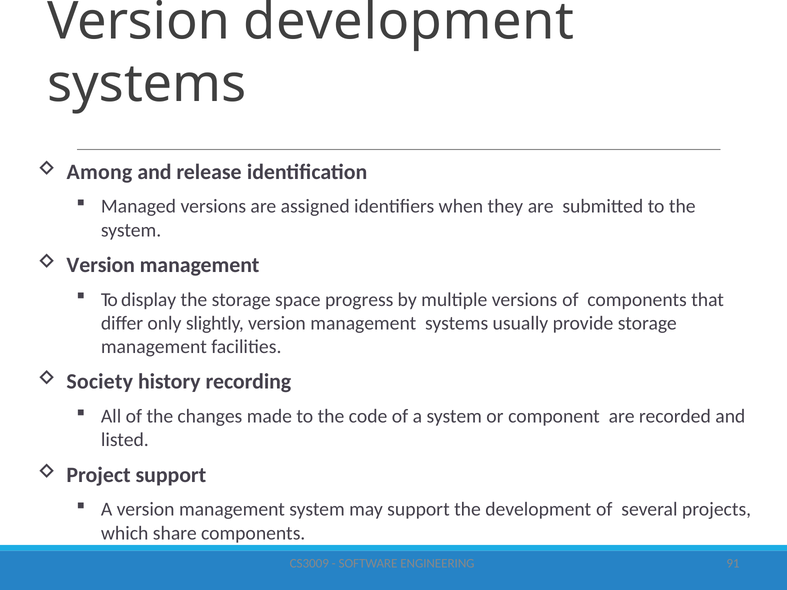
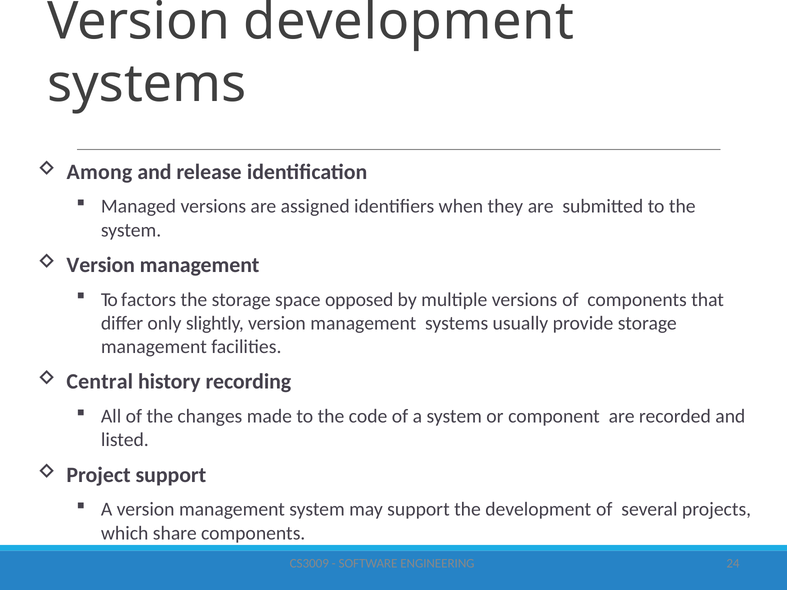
display: display -> factors
progress: progress -> opposed
Society: Society -> Central
91: 91 -> 24
